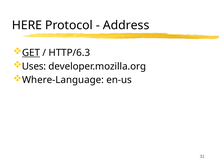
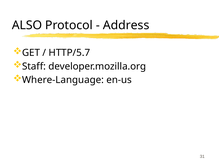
HERE: HERE -> ALSO
GET underline: present -> none
HTTP/6.3: HTTP/6.3 -> HTTP/5.7
Uses: Uses -> Staff
